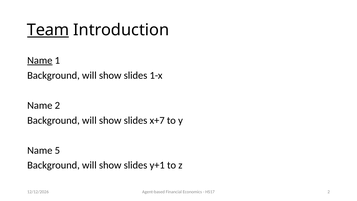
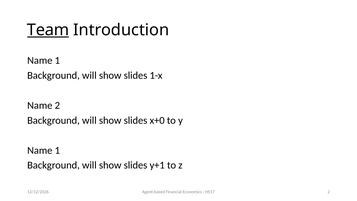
Name at (40, 60) underline: present -> none
x+7: x+7 -> x+0
5 at (57, 150): 5 -> 1
